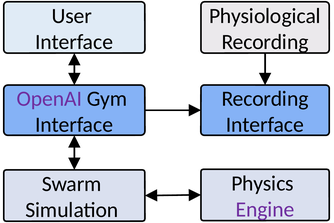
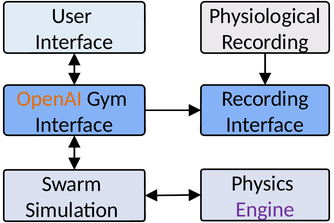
OpenAI colour: purple -> orange
